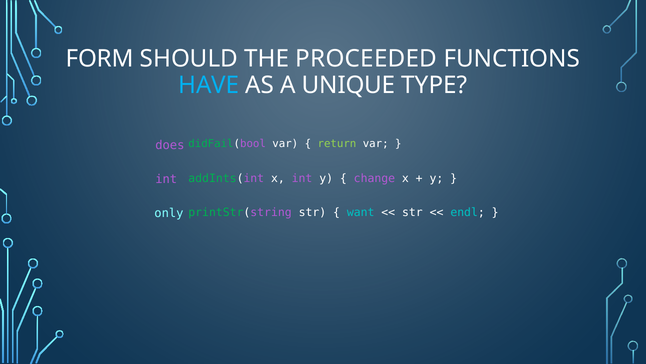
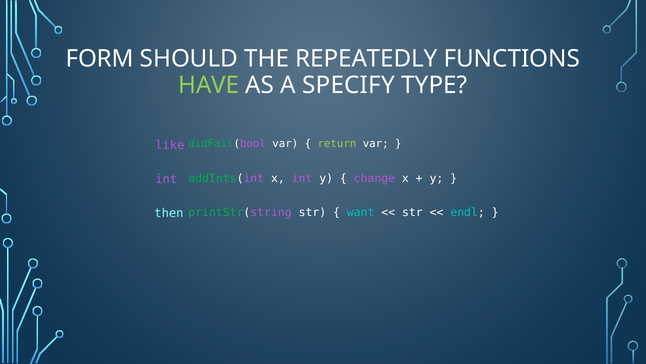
PROCEEDED: PROCEEDED -> REPEATEDLY
HAVE colour: light blue -> light green
UNIQUE: UNIQUE -> SPECIFY
does: does -> like
only: only -> then
